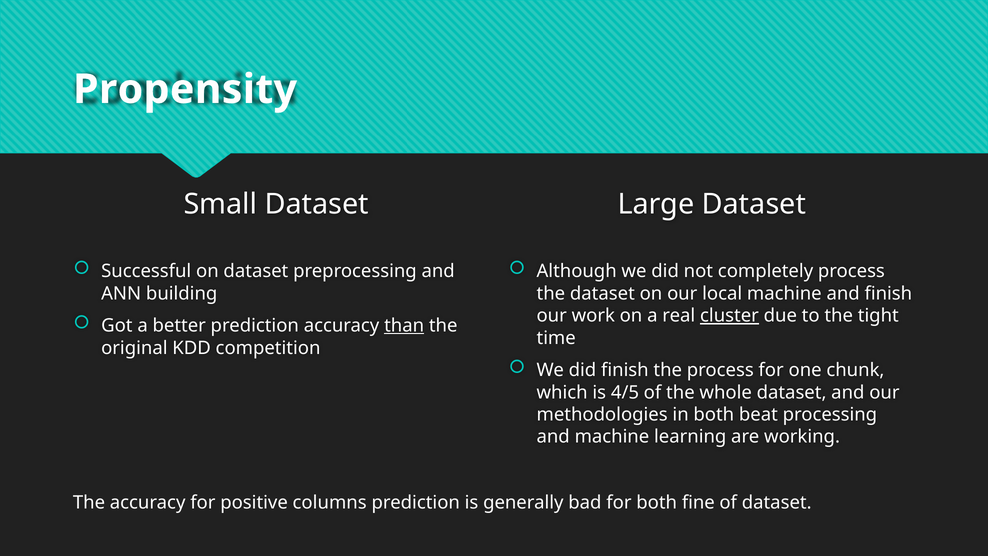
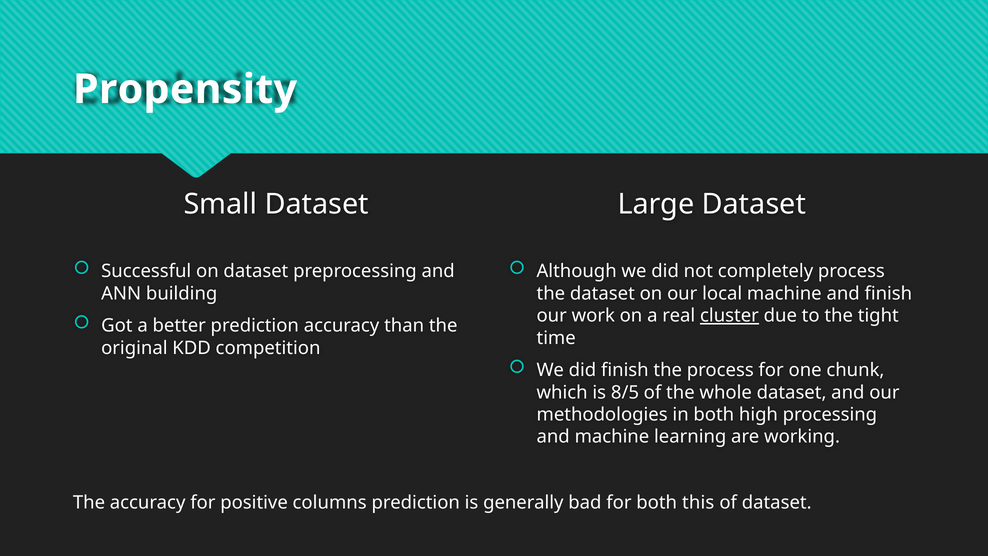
than underline: present -> none
4/5: 4/5 -> 8/5
beat: beat -> high
fine: fine -> this
